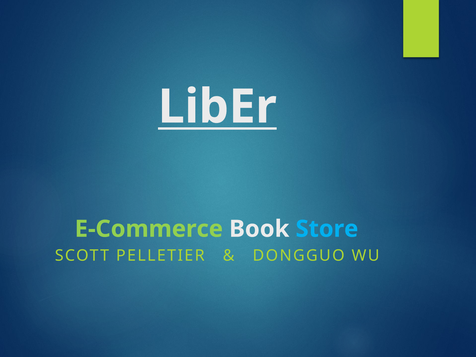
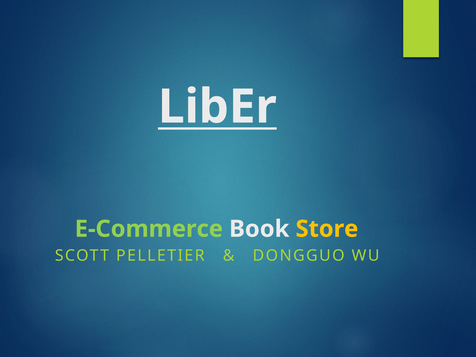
Store colour: light blue -> yellow
